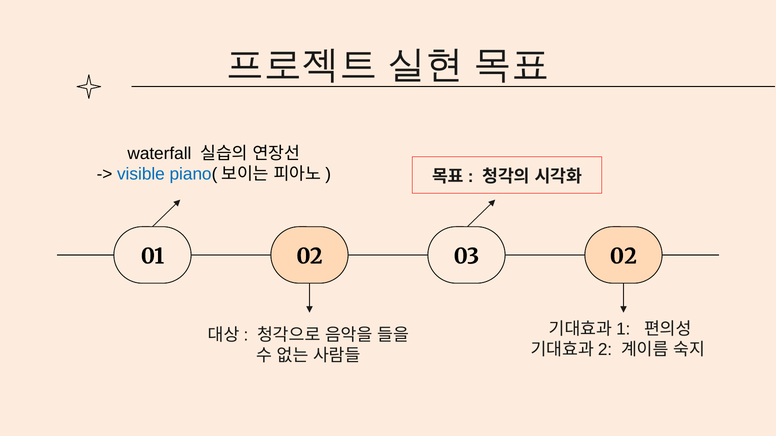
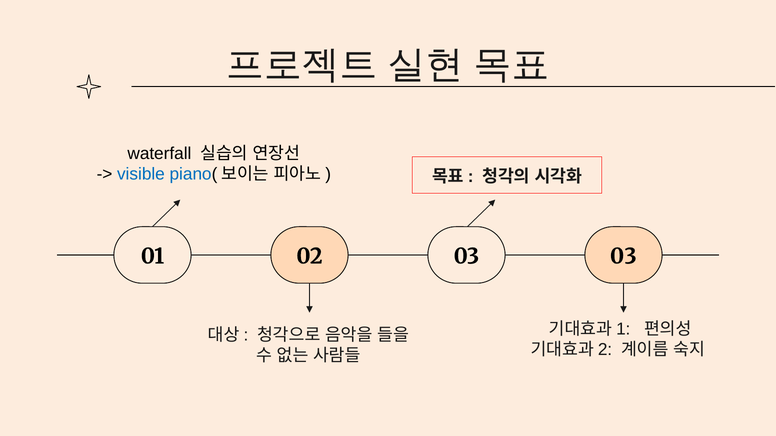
03 02: 02 -> 03
